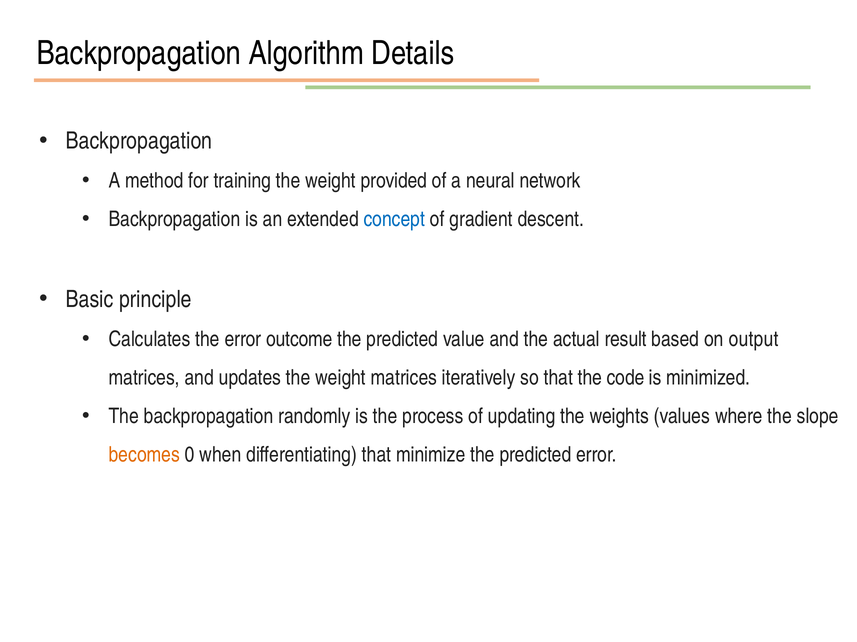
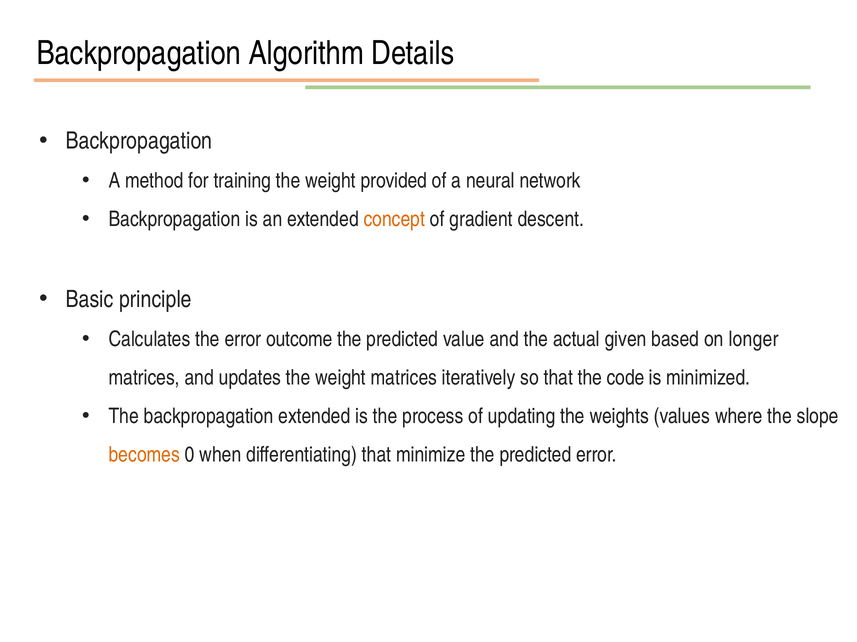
concept colour: blue -> orange
result: result -> given
output: output -> longer
backpropagation randomly: randomly -> extended
